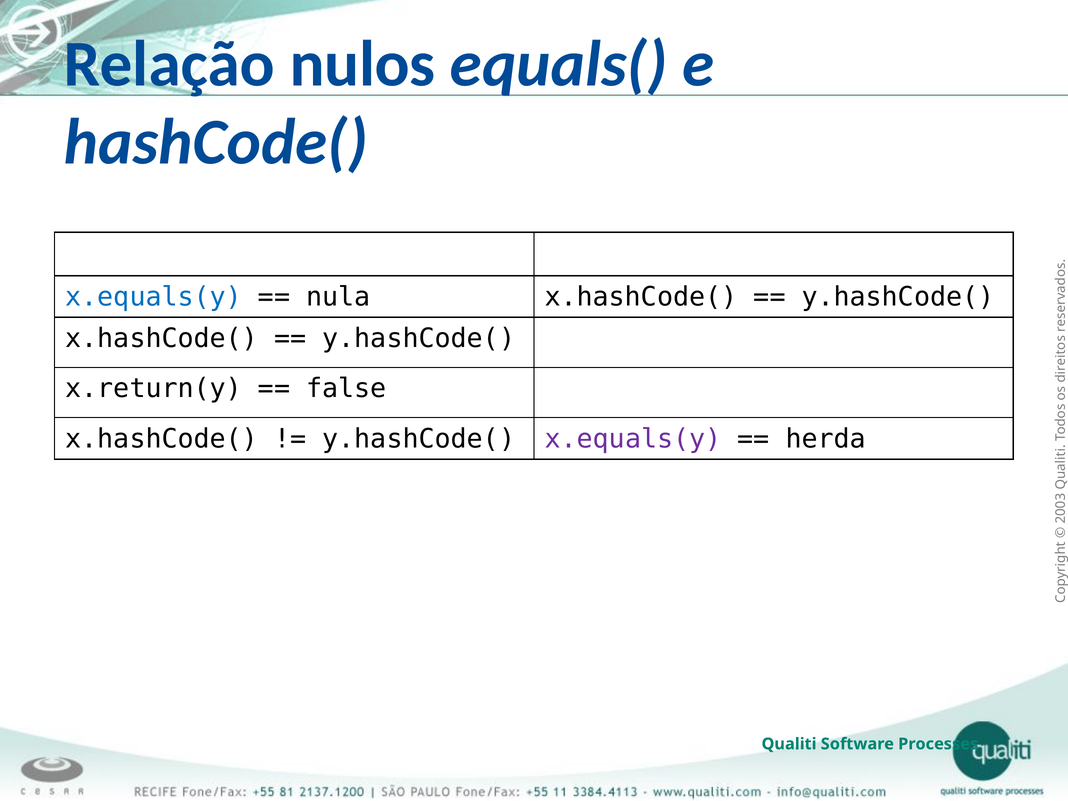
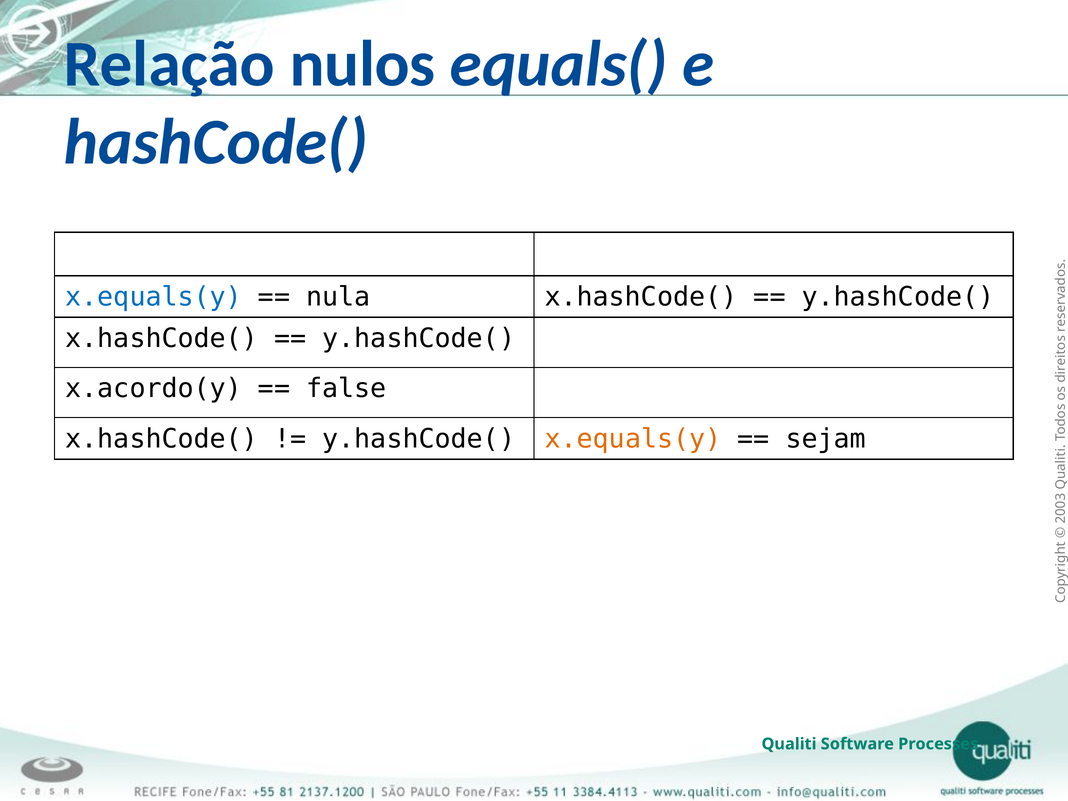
x.return(y: x.return(y -> x.acordo(y
x.equals(y at (633, 439) colour: purple -> orange
herda: herda -> sejam
